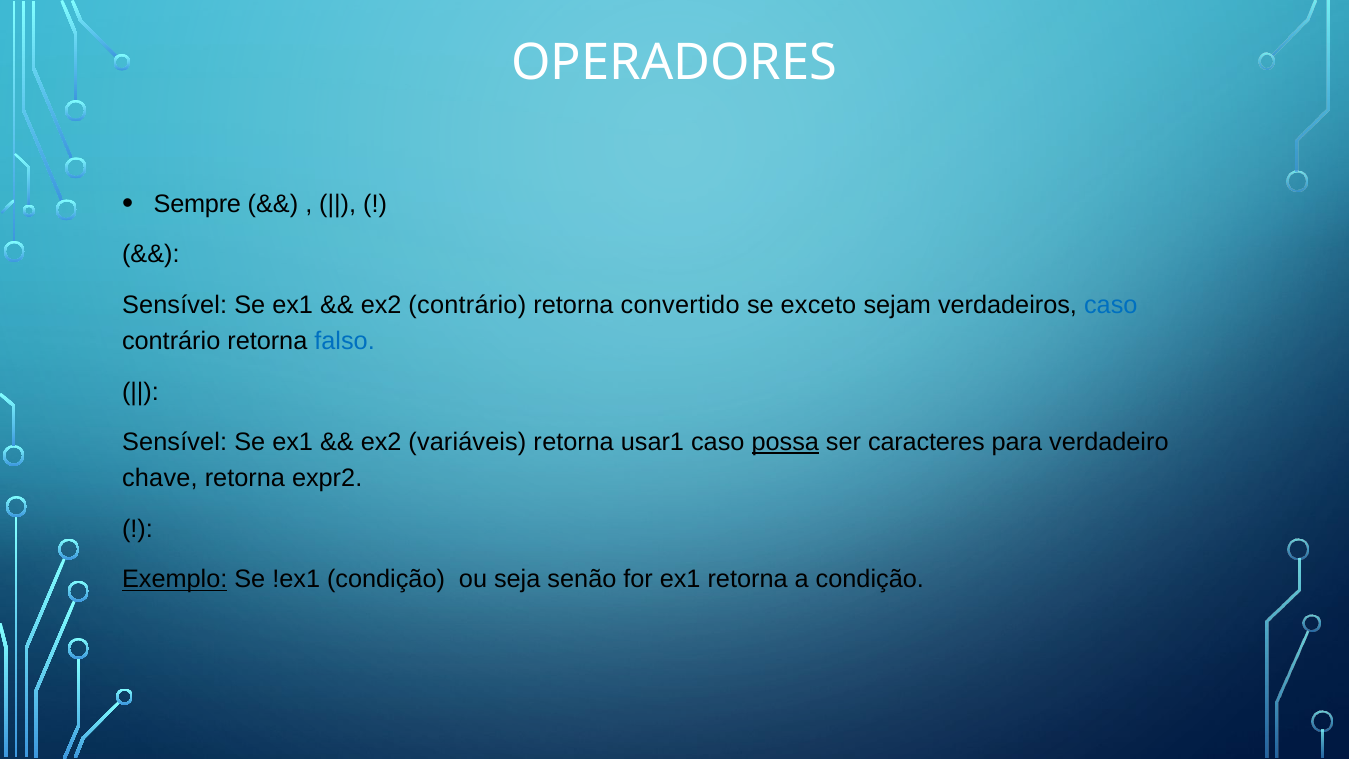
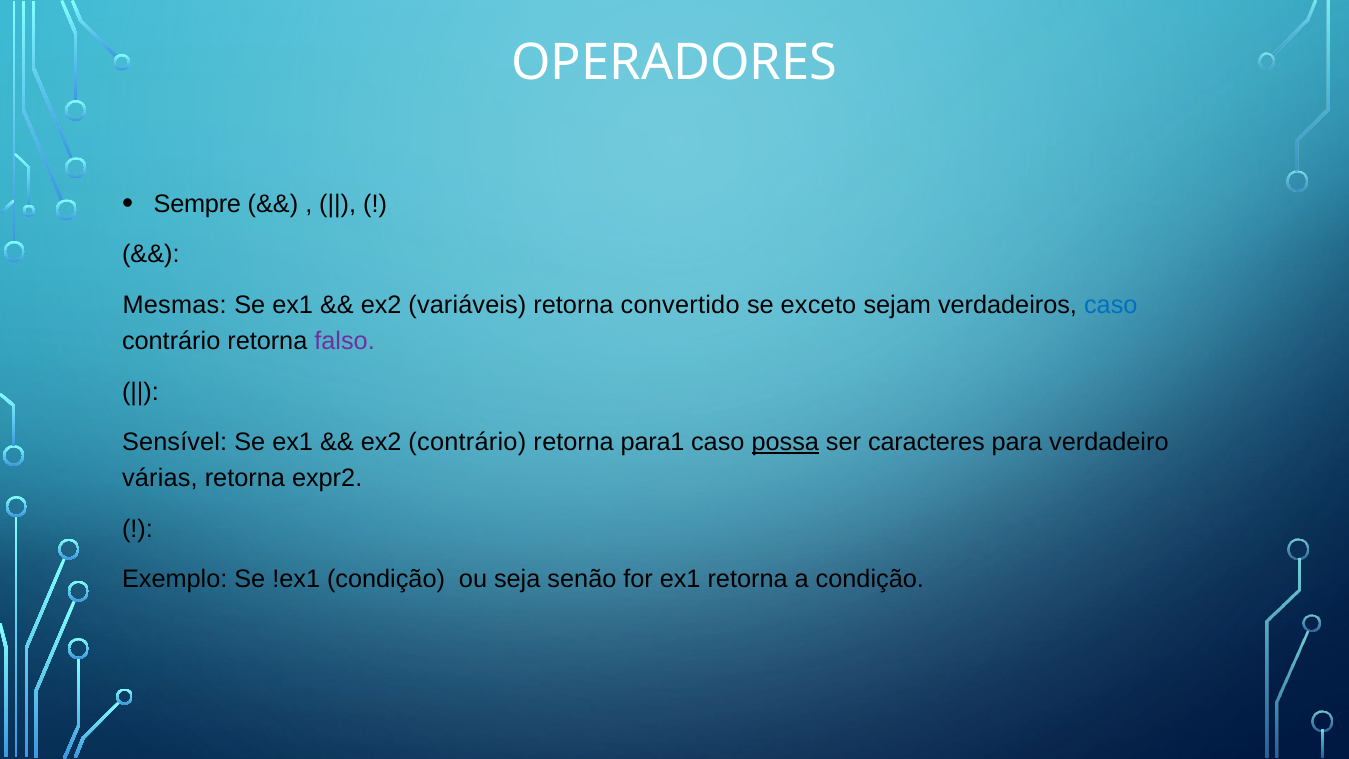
Sensível at (175, 305): Sensível -> Mesmas
ex2 contrário: contrário -> variáveis
falso colour: blue -> purple
ex2 variáveis: variáveis -> contrário
usar1: usar1 -> para1
chave: chave -> várias
Exemplo underline: present -> none
